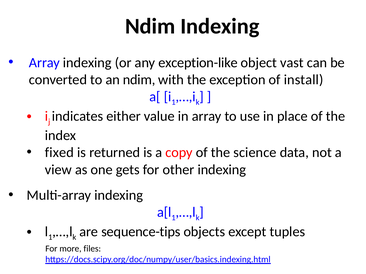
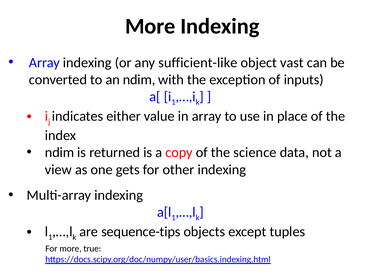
Ndim at (150, 26): Ndim -> More
exception-like: exception-like -> sufficient-like
install: install -> inputs
fixed at (59, 153): fixed -> ndim
files: files -> true
